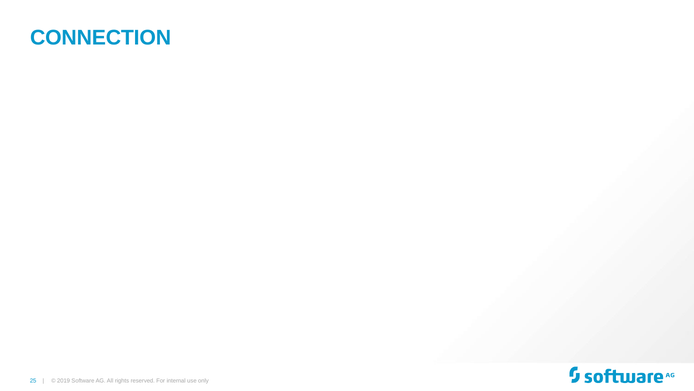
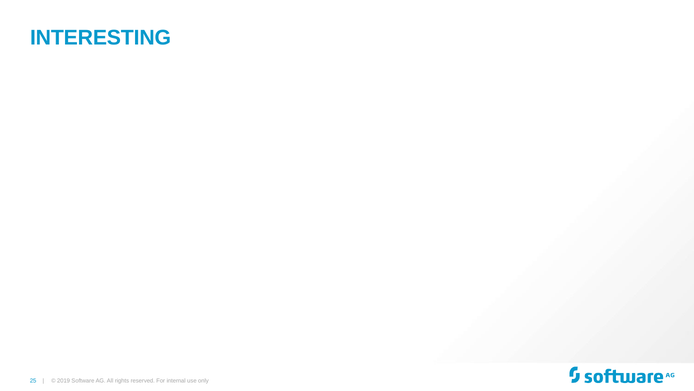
CONNECTION: CONNECTION -> INTERESTING
